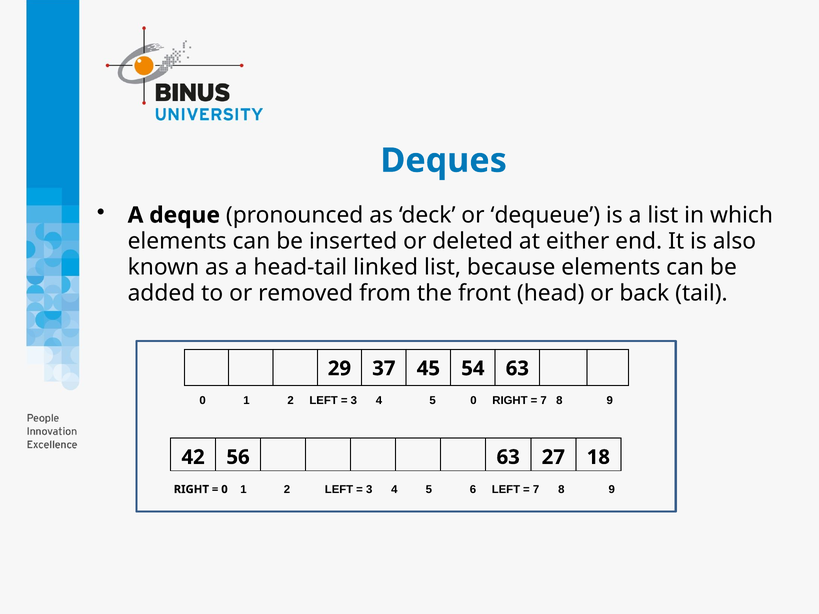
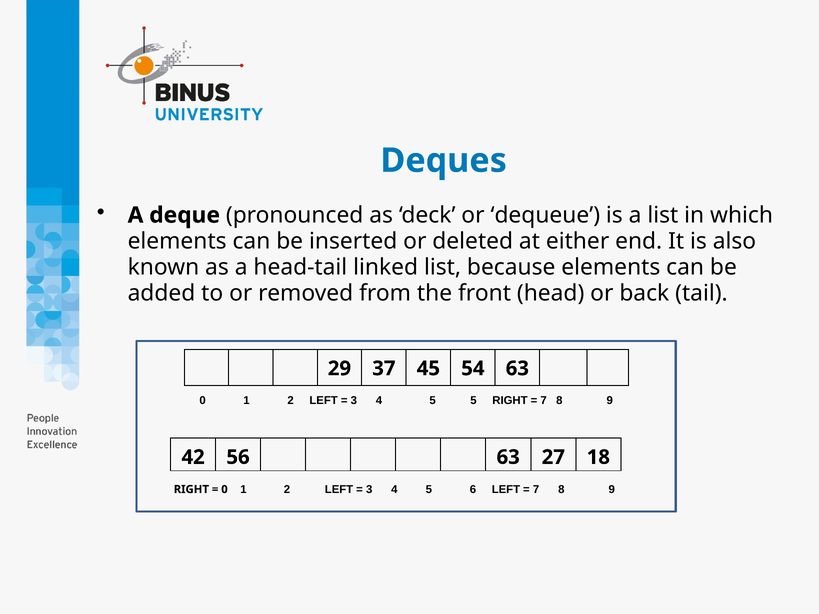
5 0: 0 -> 5
